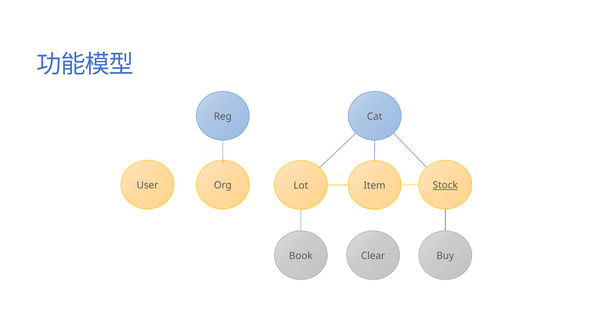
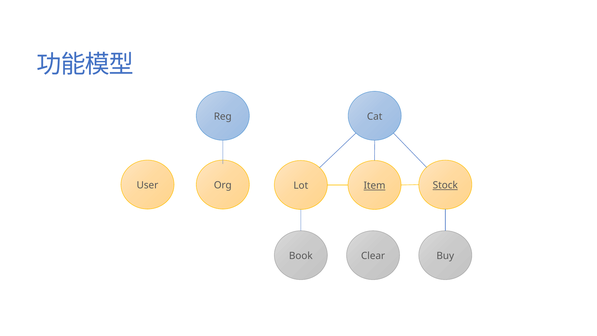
Item underline: none -> present
